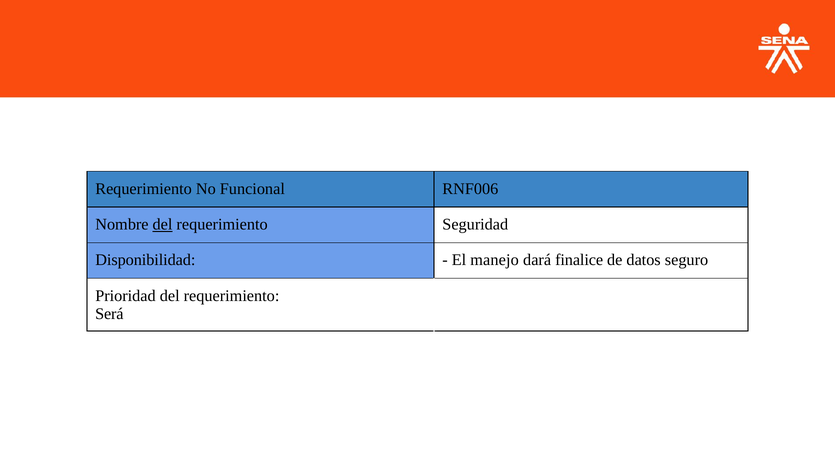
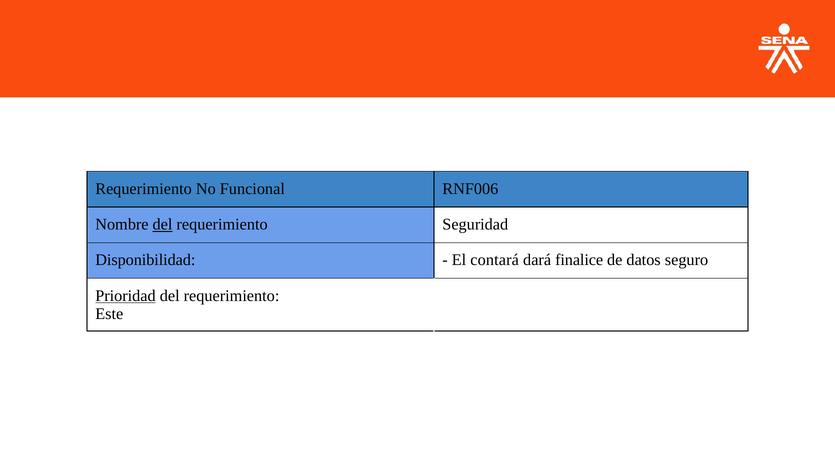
manejo: manejo -> contará
Prioridad underline: none -> present
Será: Será -> Este
